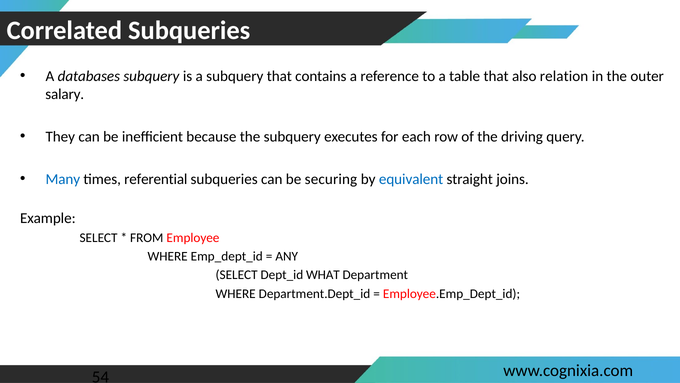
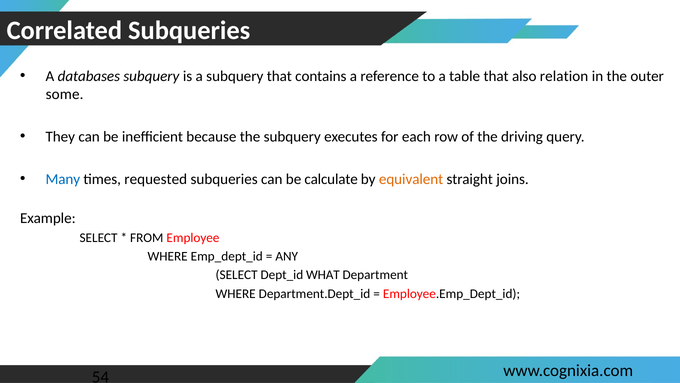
salary: salary -> some
referential: referential -> requested
securing: securing -> calculate
equivalent colour: blue -> orange
